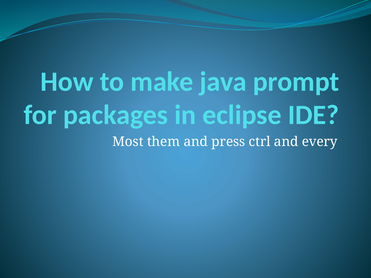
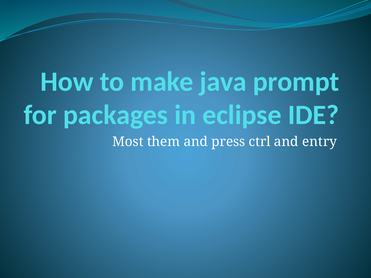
every: every -> entry
